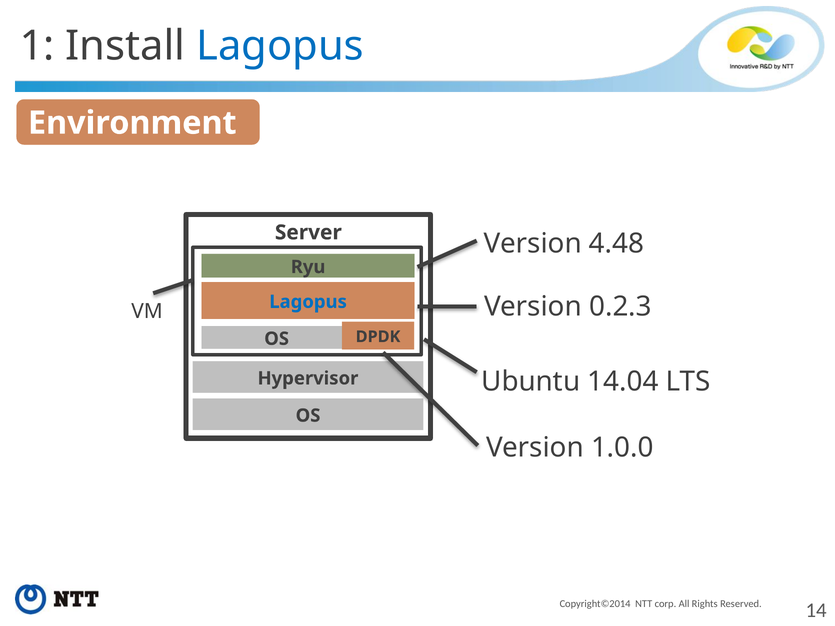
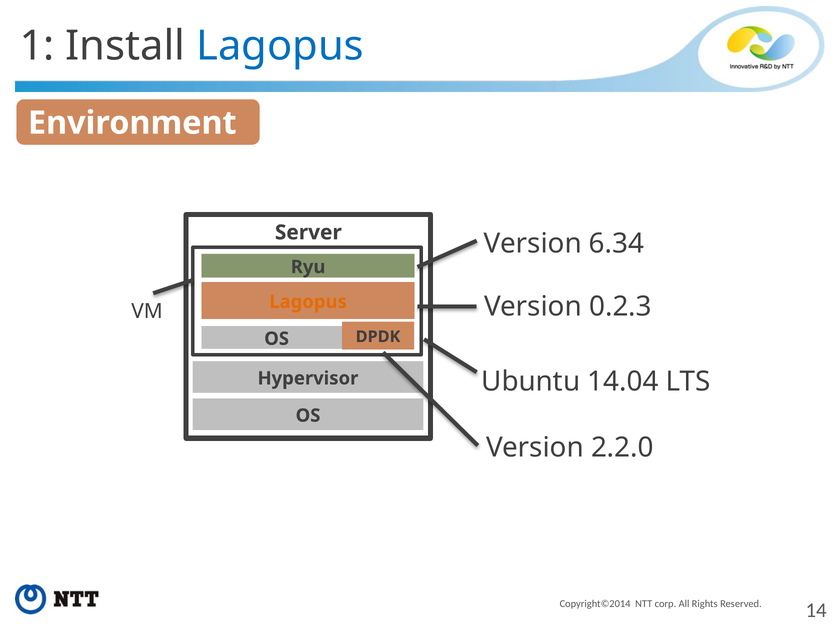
4.48: 4.48 -> 6.34
Lagopus at (308, 302) colour: blue -> orange
1.0.0: 1.0.0 -> 2.2.0
